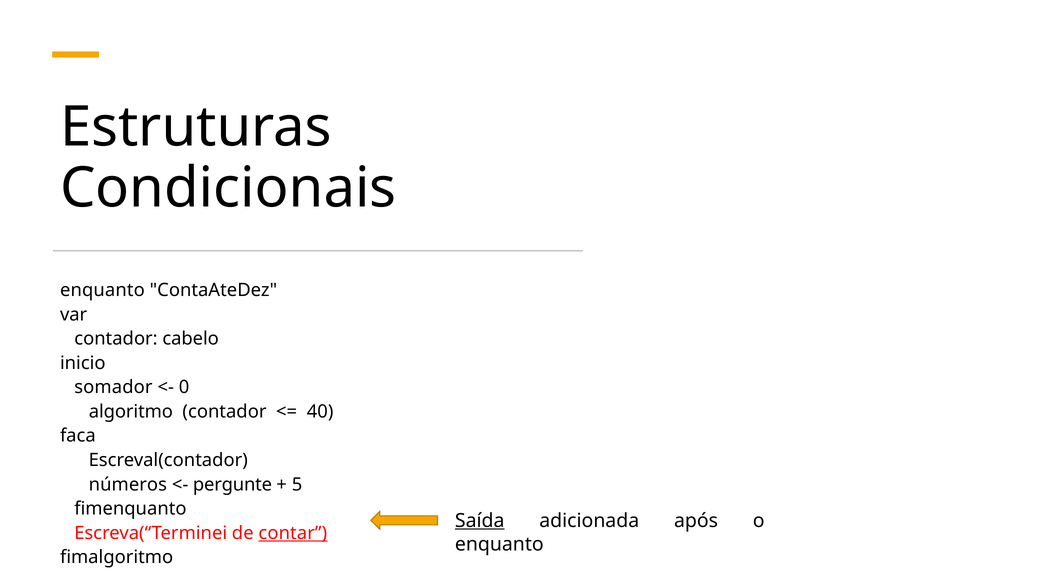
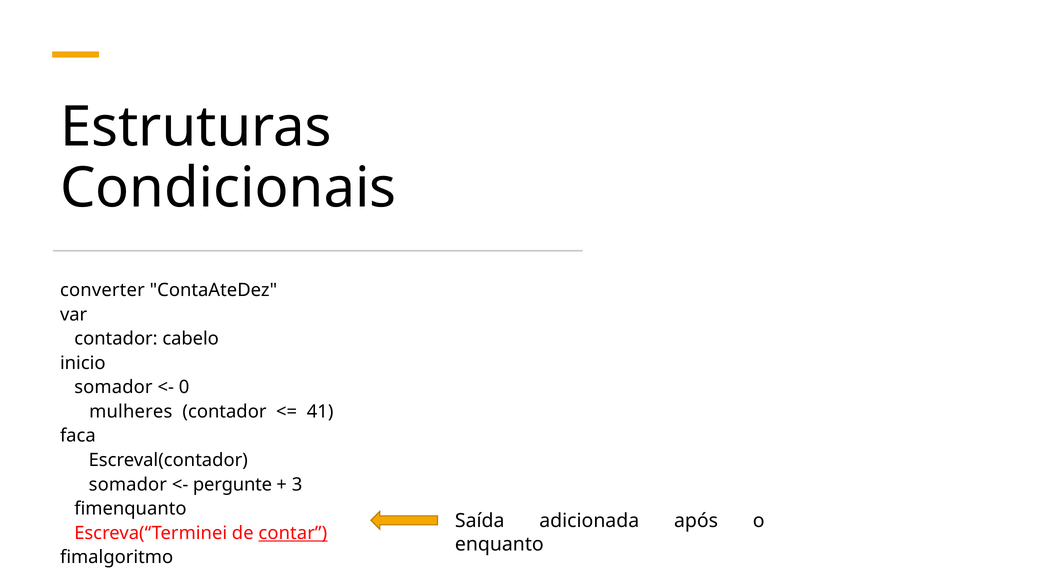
enquanto at (102, 290): enquanto -> converter
algoritmo: algoritmo -> mulheres
40: 40 -> 41
números at (128, 485): números -> somador
5: 5 -> 3
Saída underline: present -> none
